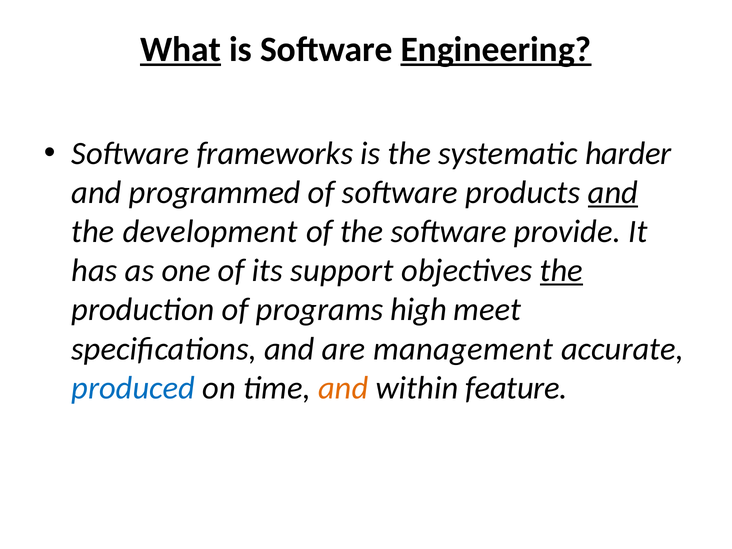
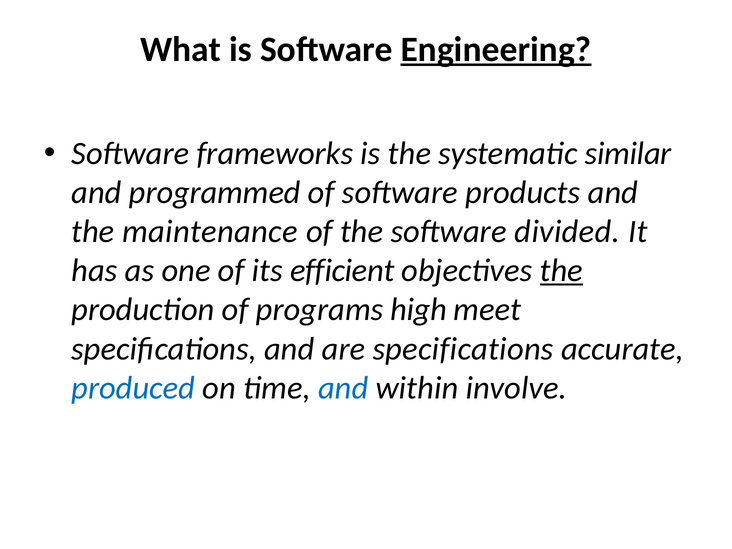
What underline: present -> none
harder: harder -> similar
and at (613, 193) underline: present -> none
development: development -> maintenance
provide: provide -> divided
support: support -> efficient
are management: management -> specifications
and at (343, 388) colour: orange -> blue
feature: feature -> involve
